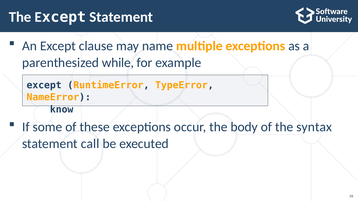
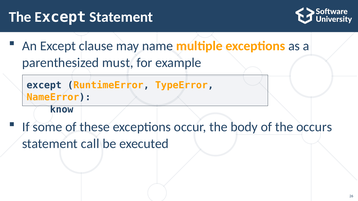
while: while -> must
syntax: syntax -> occurs
